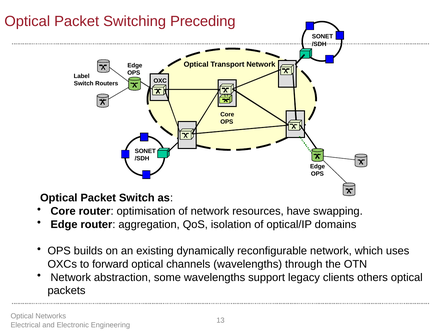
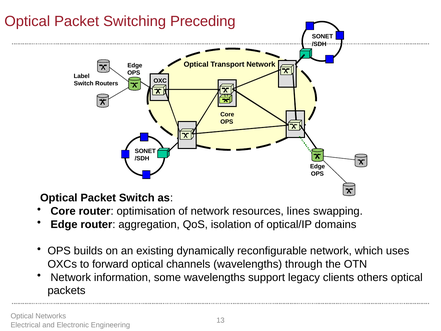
have: have -> lines
abstraction: abstraction -> information
